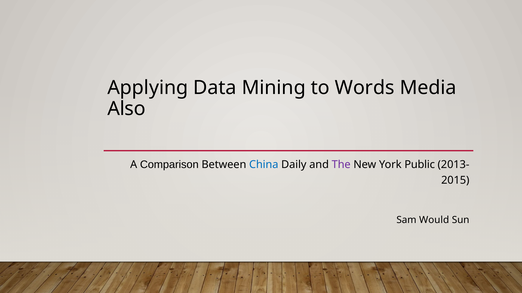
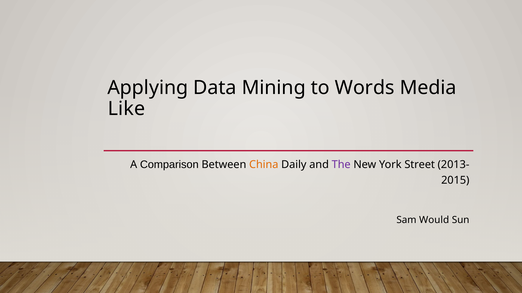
Also: Also -> Like
China colour: blue -> orange
Public: Public -> Street
